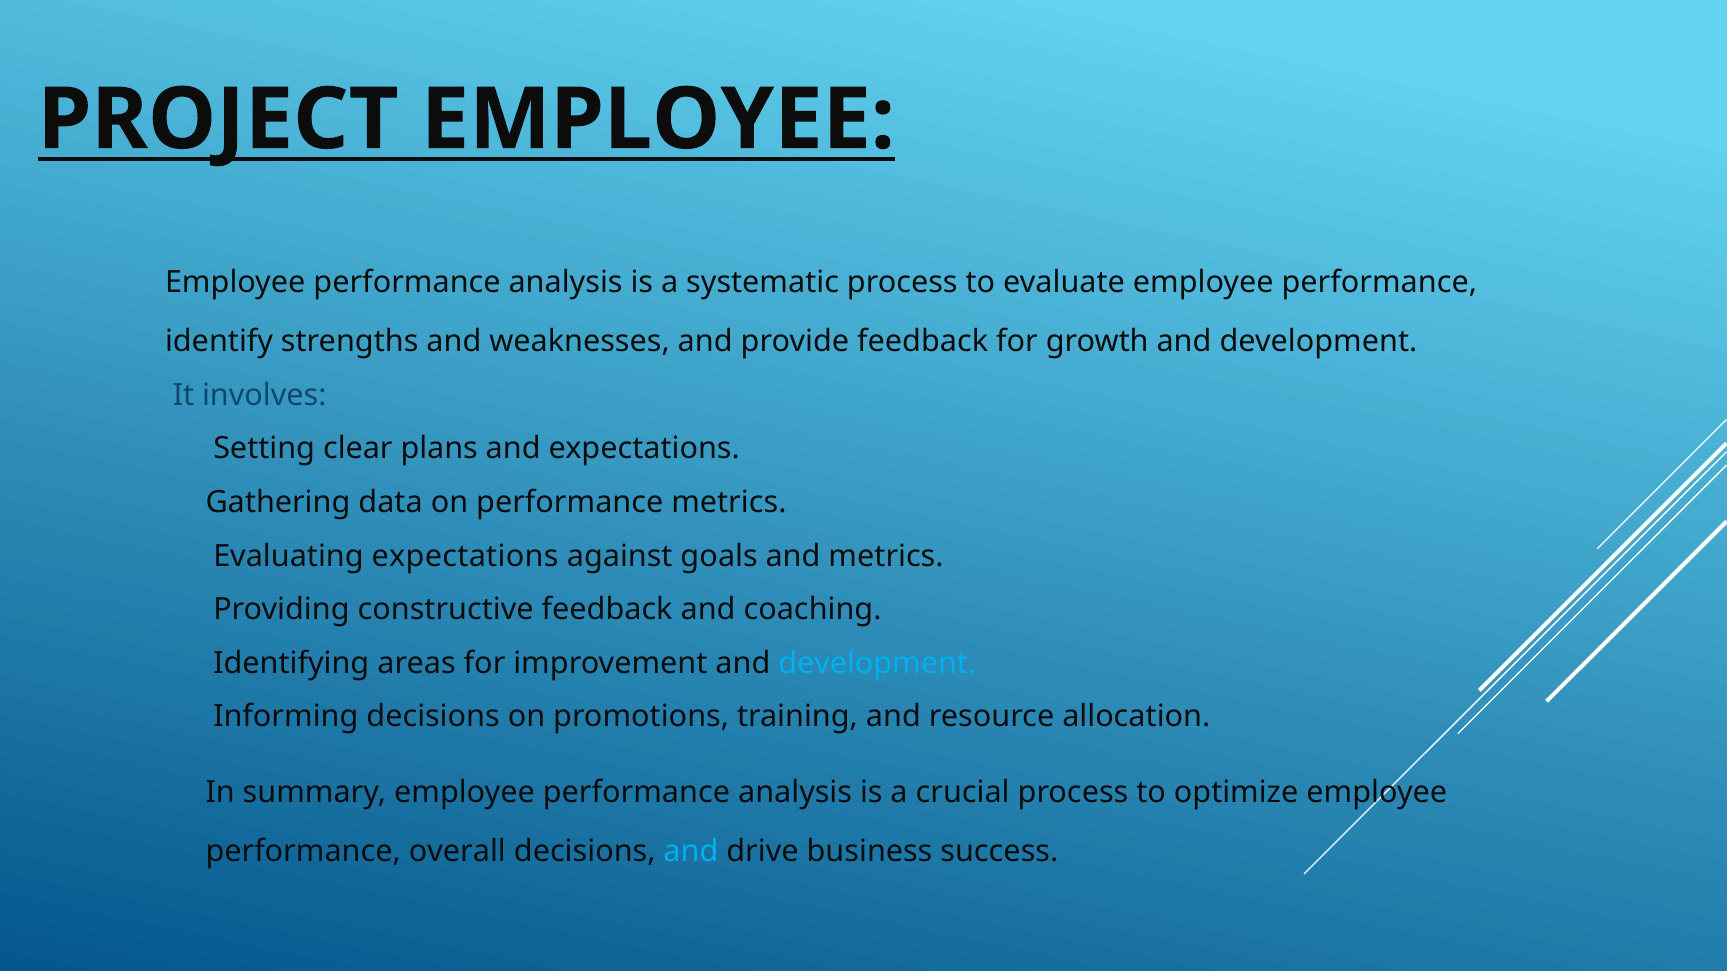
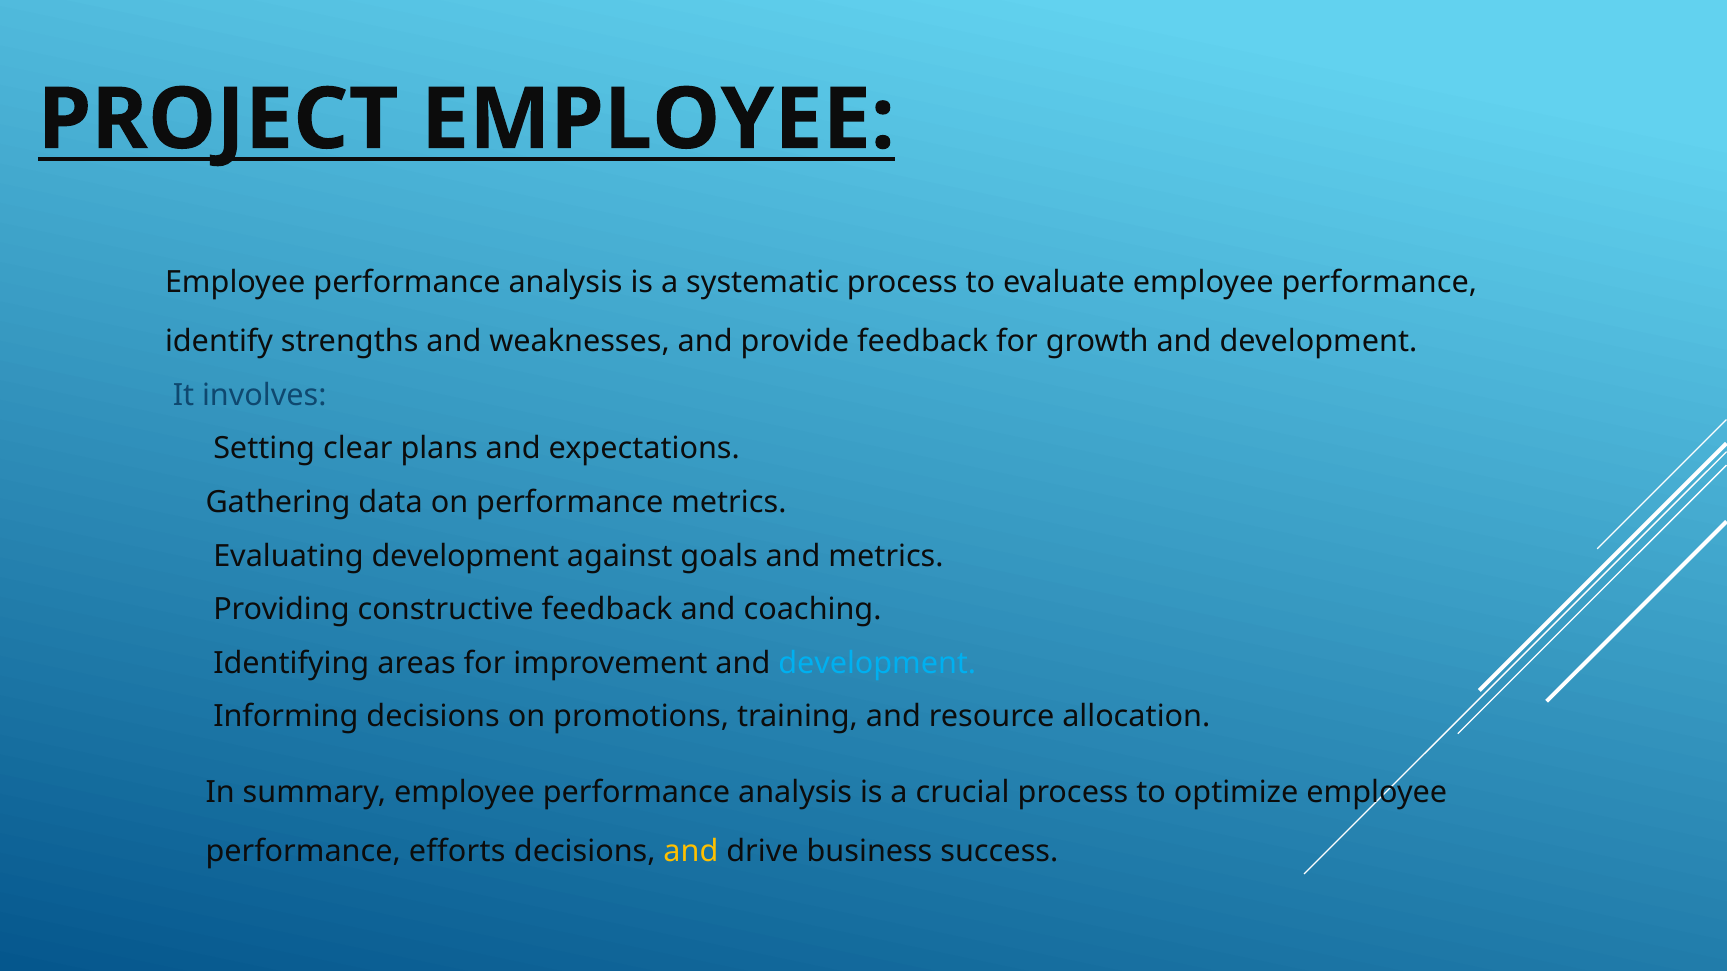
Evaluating expectations: expectations -> development
overall: overall -> efforts
and at (691, 852) colour: light blue -> yellow
